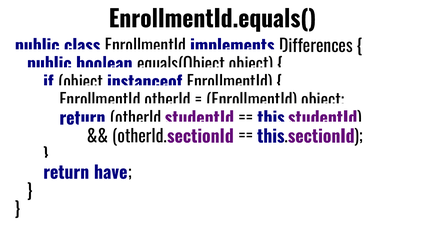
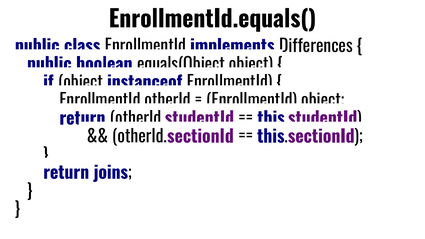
have: have -> joins
